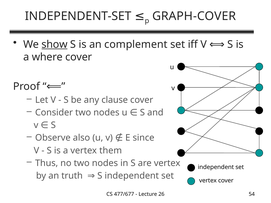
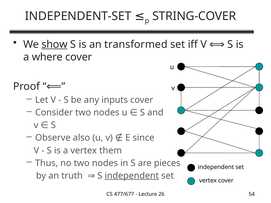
GRAPH-COVER: GRAPH-COVER -> STRING-COVER
complement: complement -> transformed
clause: clause -> inputs
are vertex: vertex -> pieces
independent at (132, 176) underline: none -> present
